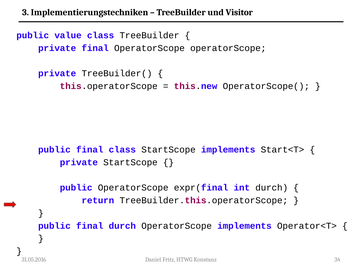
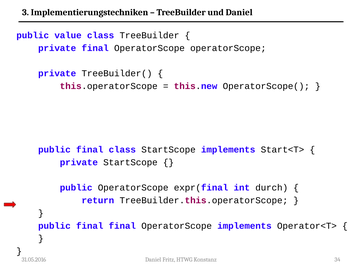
und Visitor: Visitor -> Daniel
final durch: durch -> final
